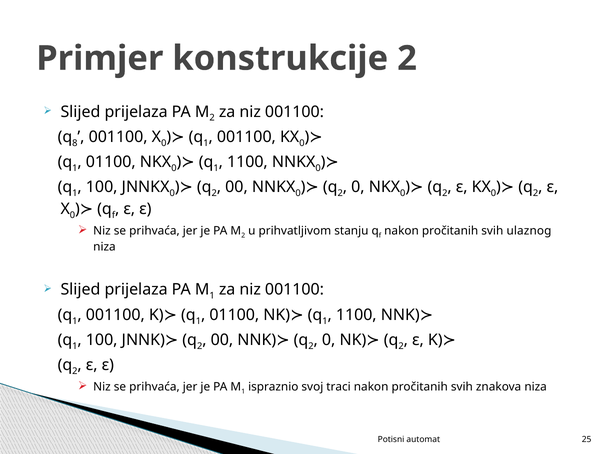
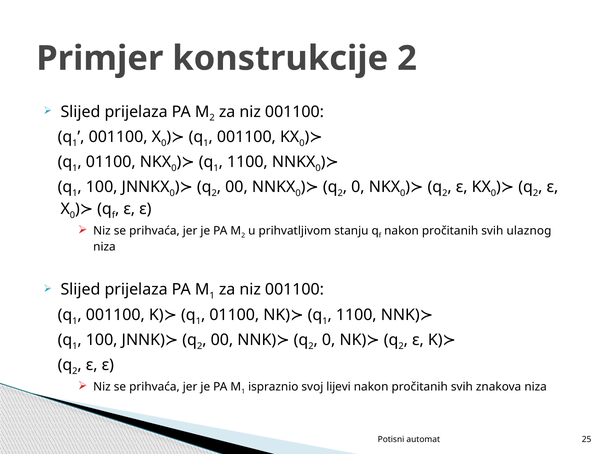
8 at (75, 143): 8 -> 1
traci: traci -> lijevi
